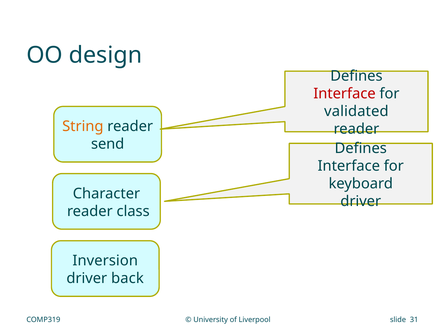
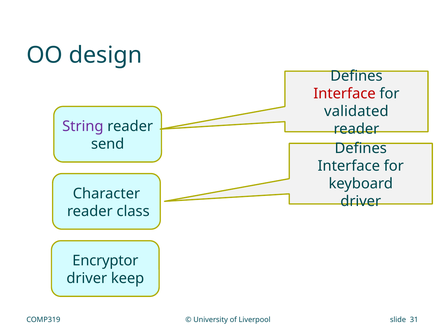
String colour: orange -> purple
Inversion: Inversion -> Encryptor
back: back -> keep
